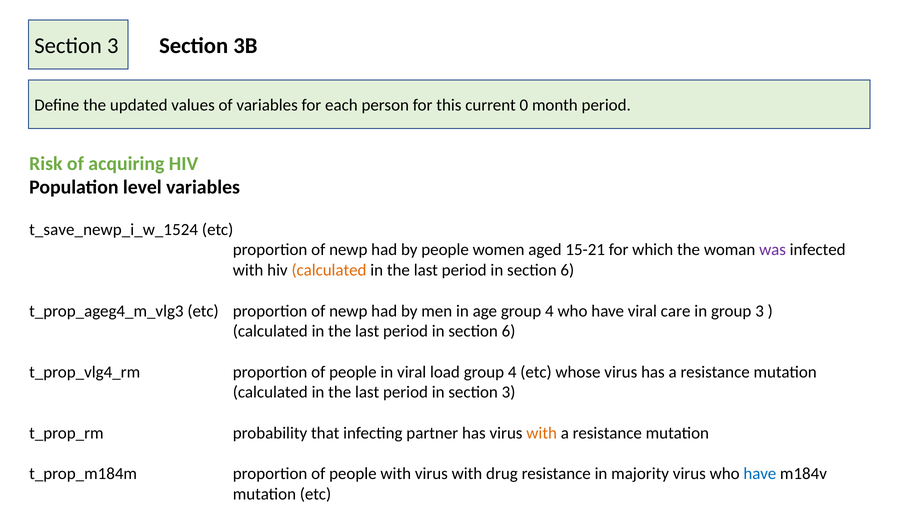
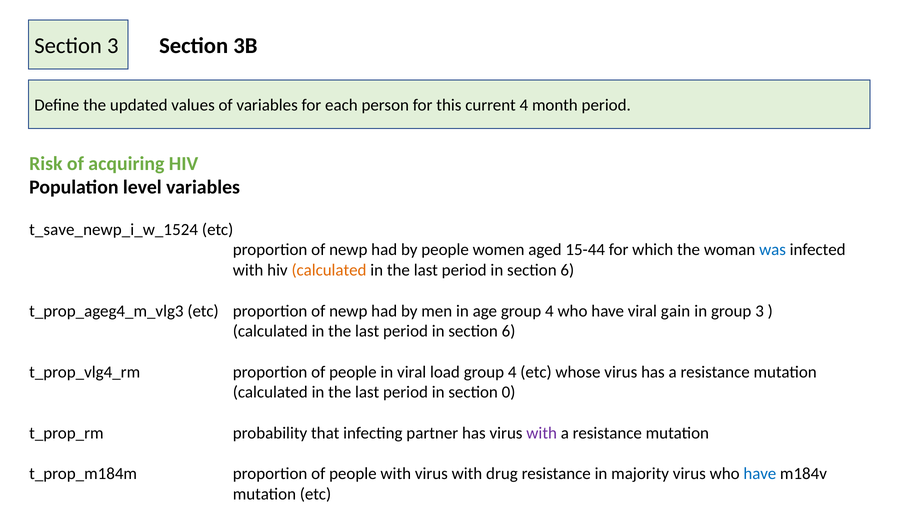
current 0: 0 -> 4
15-21: 15-21 -> 15-44
was colour: purple -> blue
care: care -> gain
in section 3: 3 -> 0
with at (542, 433) colour: orange -> purple
